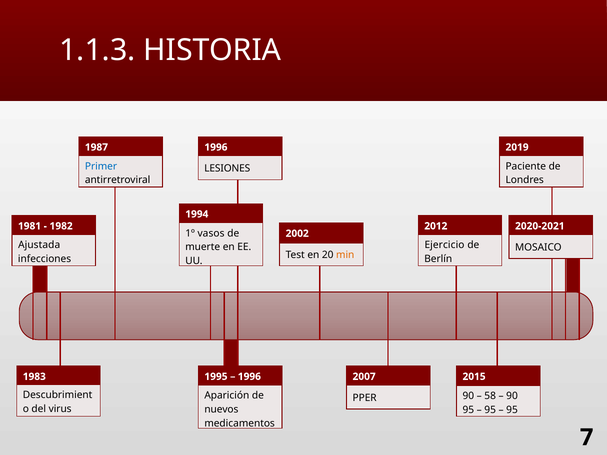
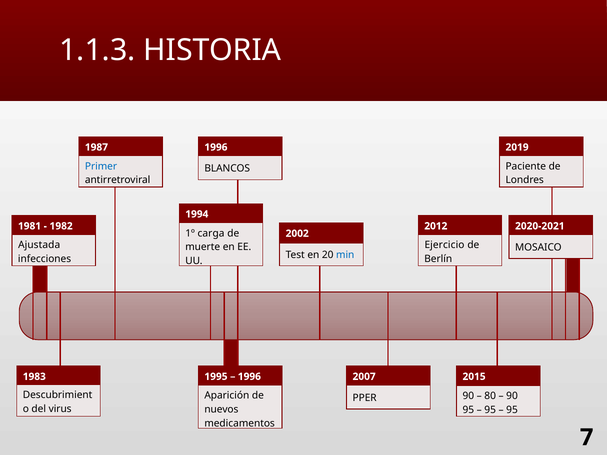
LESIONES: LESIONES -> BLANCOS
vasos: vasos -> carga
min colour: orange -> blue
58: 58 -> 80
